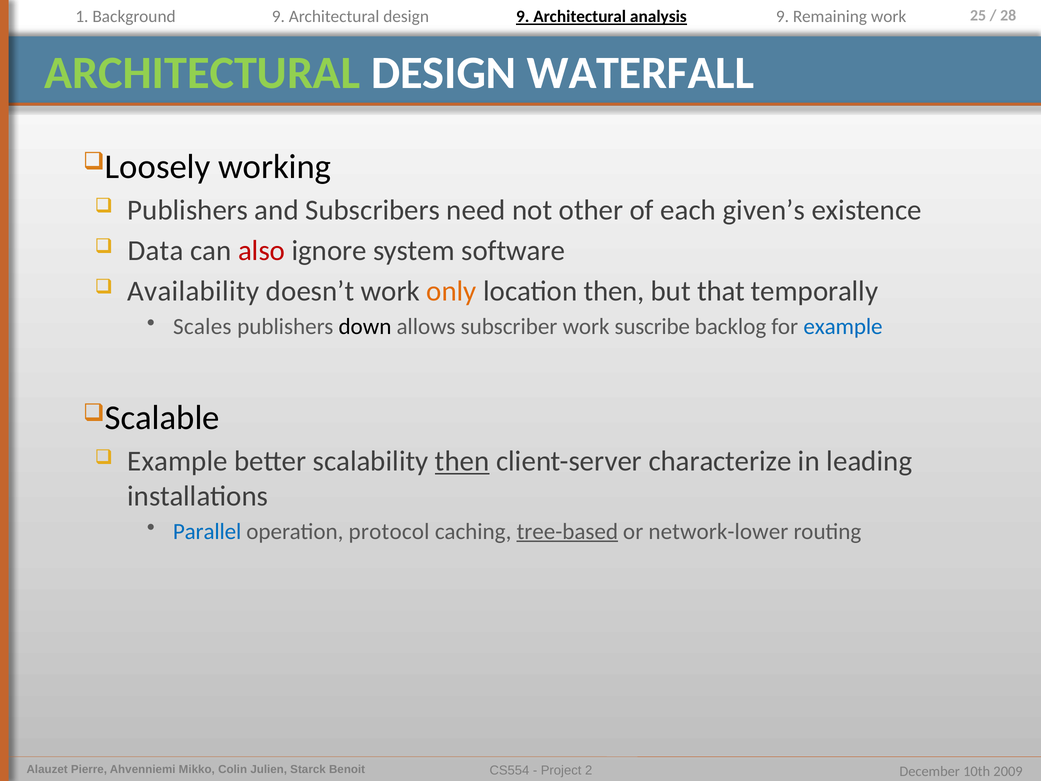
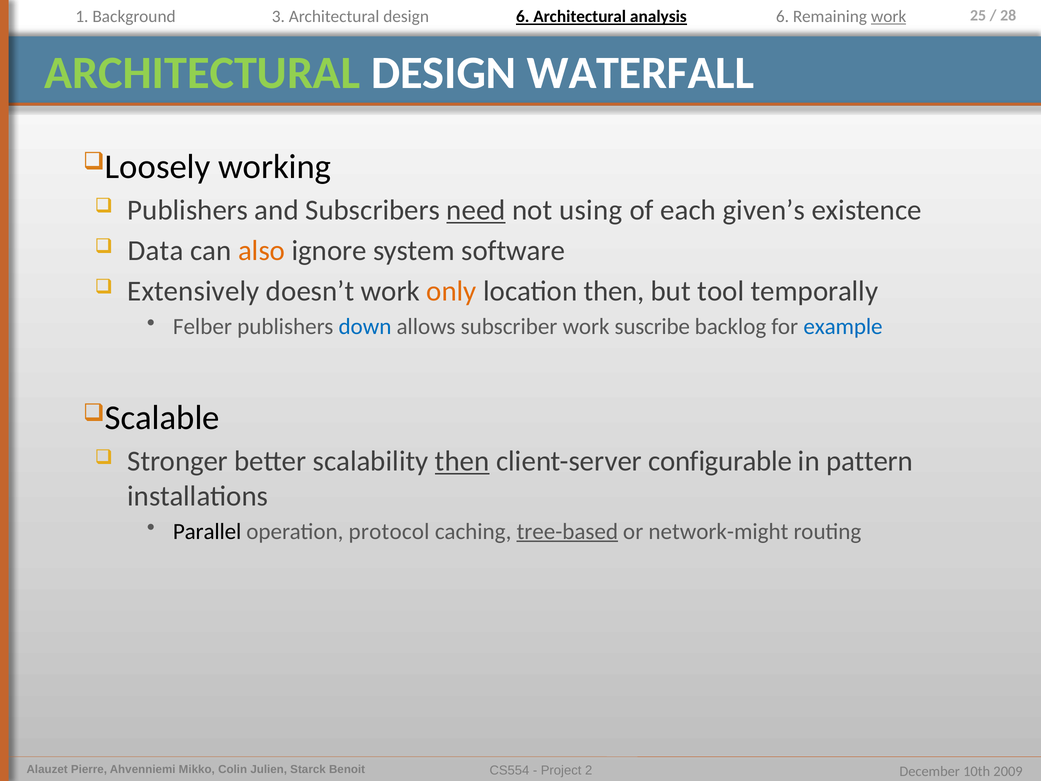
Background 9: 9 -> 3
design 9: 9 -> 6
analysis 9: 9 -> 6
work at (889, 17) underline: none -> present
need underline: none -> present
other: other -> using
also colour: red -> orange
Availability: Availability -> Extensively
that: that -> tool
Scales: Scales -> Felber
down colour: black -> blue
Example at (178, 461): Example -> Stronger
characterize: characterize -> configurable
leading: leading -> pattern
Parallel colour: blue -> black
network-lower: network-lower -> network-might
